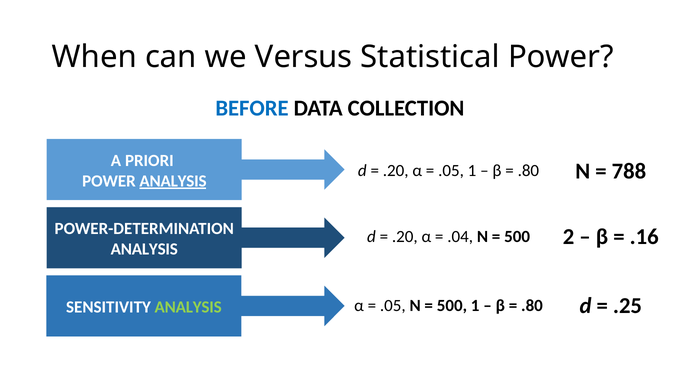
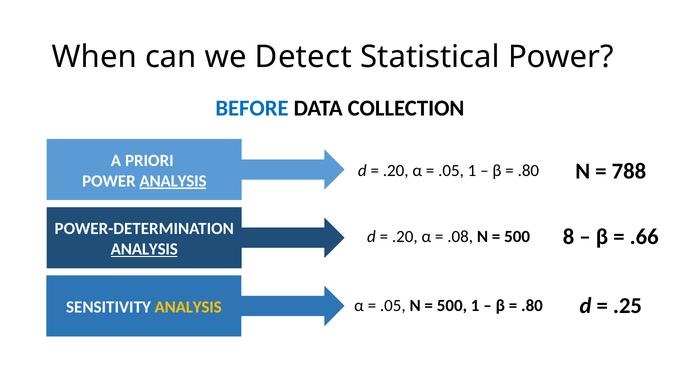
Versus: Versus -> Detect
.04: .04 -> .08
2: 2 -> 8
.16: .16 -> .66
ANALYSIS at (144, 249) underline: none -> present
ANALYSIS at (188, 307) colour: light green -> yellow
